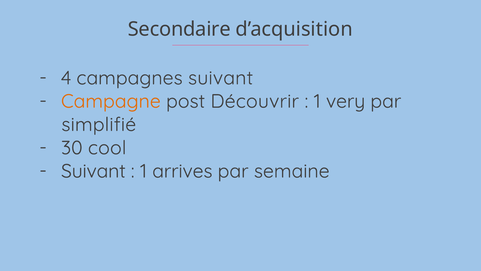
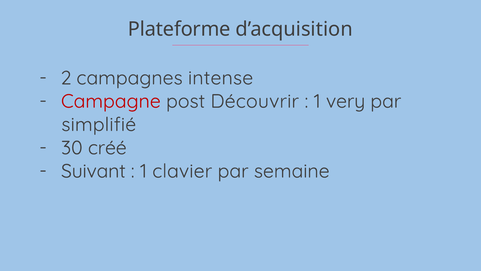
Secondaire: Secondaire -> Plateforme
4: 4 -> 2
campagnes suivant: suivant -> intense
Campagne colour: orange -> red
cool: cool -> créé
arrives: arrives -> clavier
